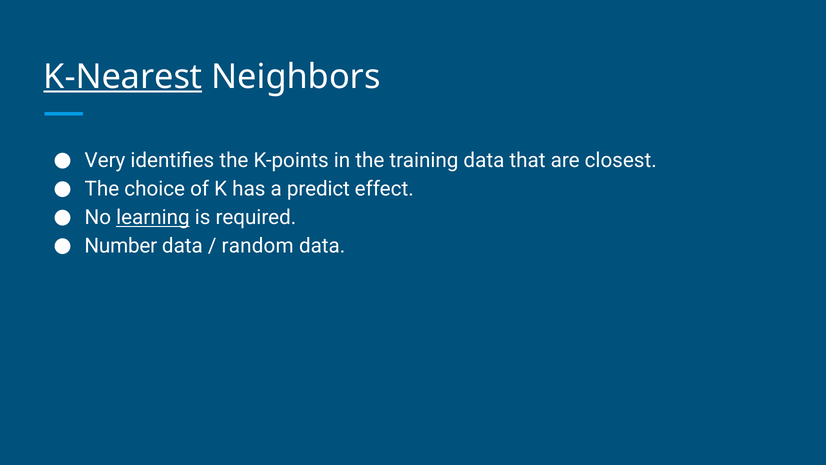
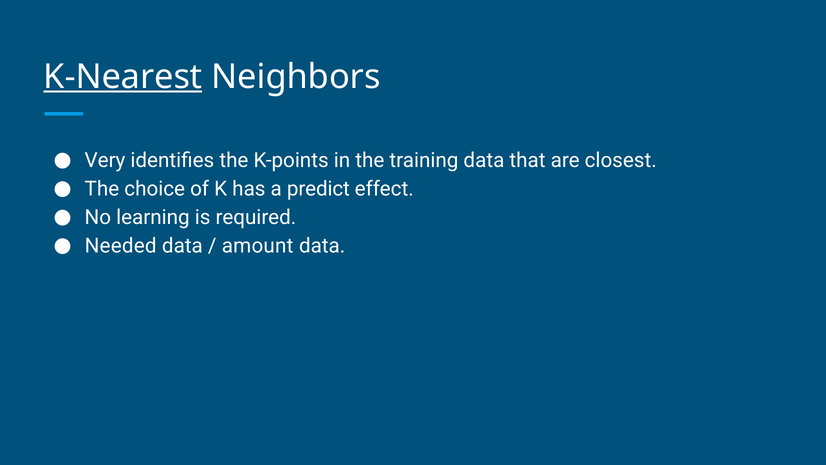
learning underline: present -> none
Number: Number -> Needed
random: random -> amount
